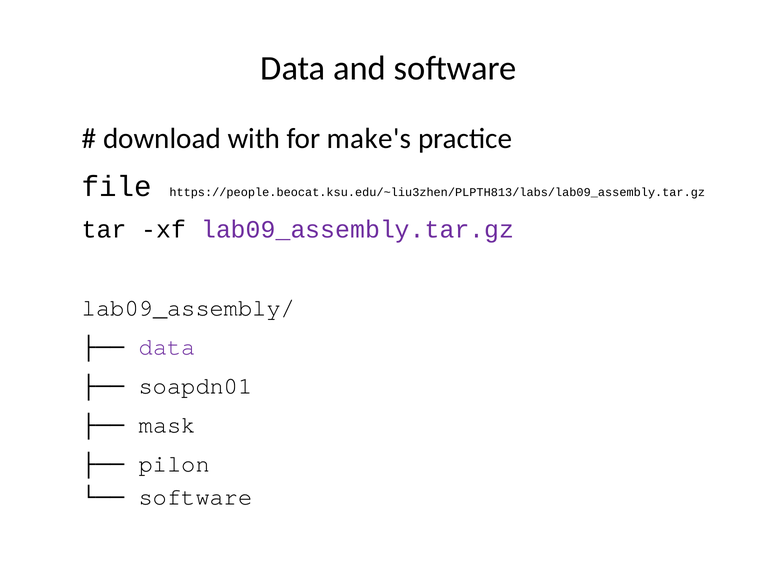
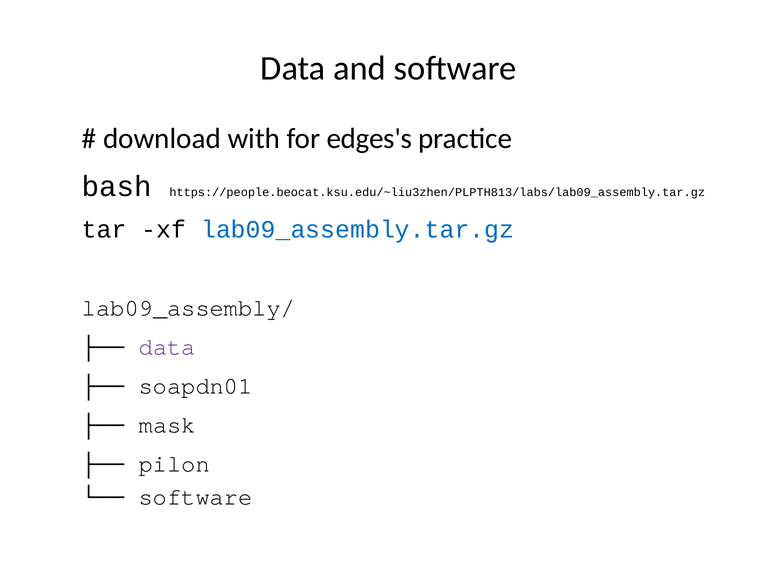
make's: make's -> edges's
file: file -> bash
lab09_assembly.tar.gz colour: purple -> blue
